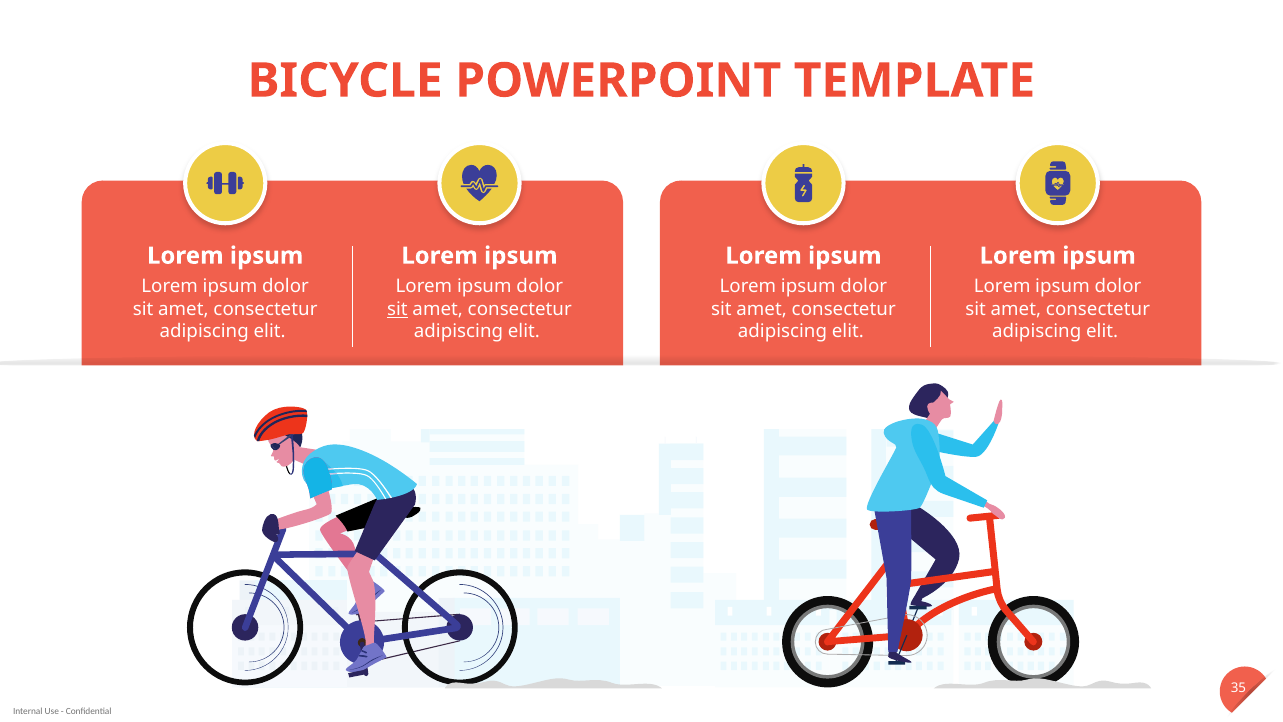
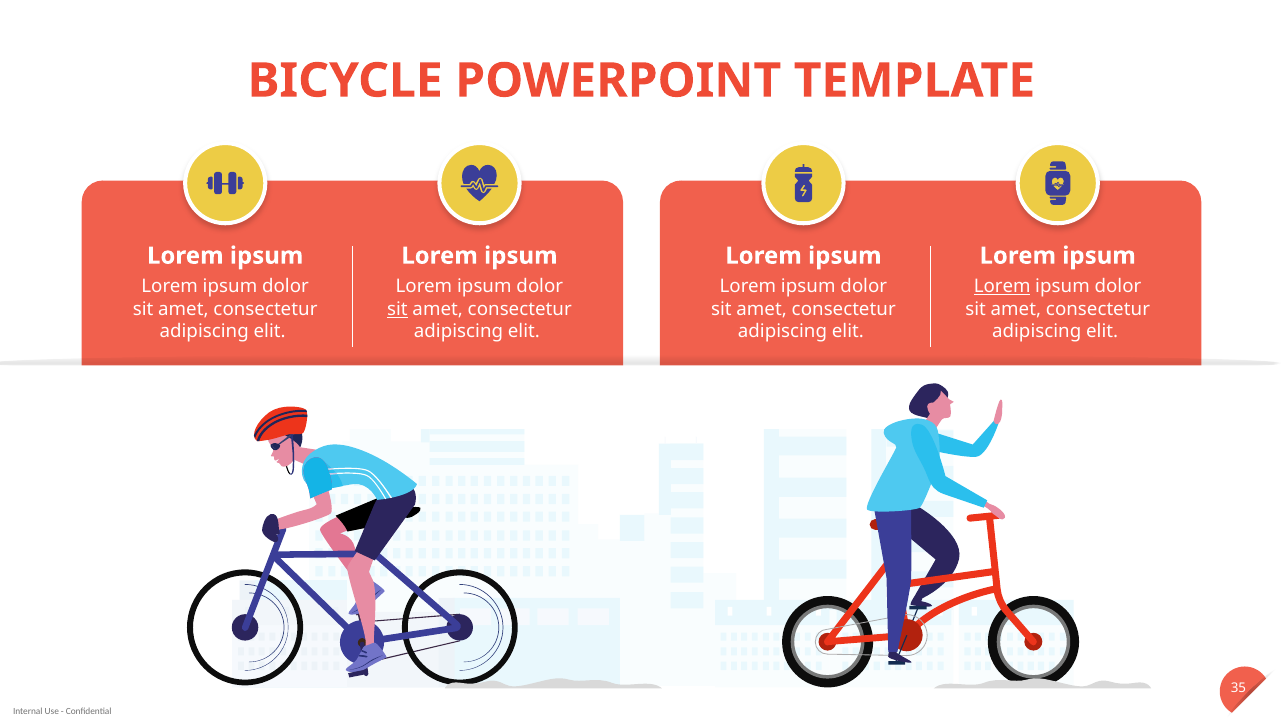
Lorem at (1002, 286) underline: none -> present
